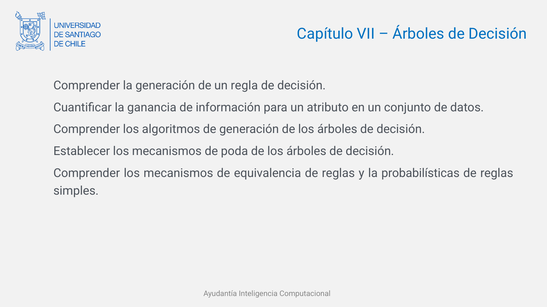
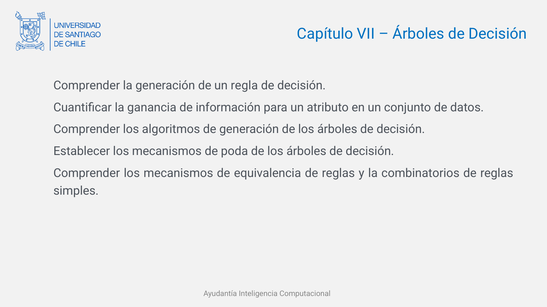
probabilísticas: probabilísticas -> combinatorios
